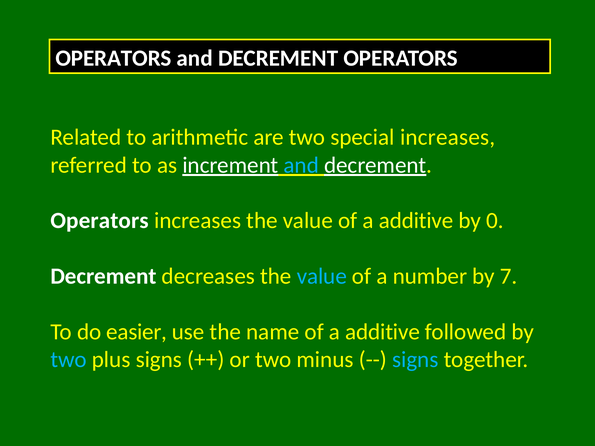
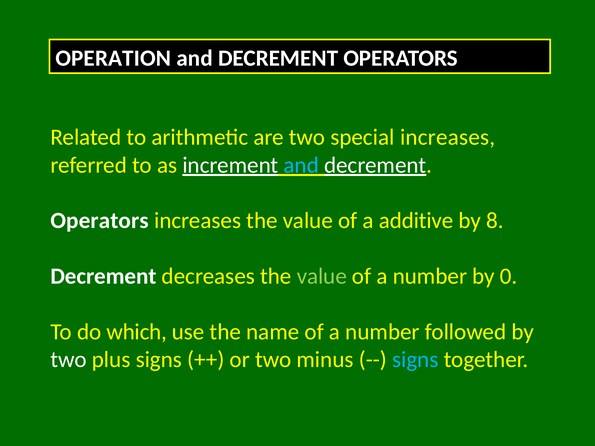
OPERATORS at (113, 58): OPERATORS -> OPERATION
0: 0 -> 8
value at (322, 276) colour: light blue -> light green
7: 7 -> 0
easier: easier -> which
name of a additive: additive -> number
two at (69, 360) colour: light blue -> white
